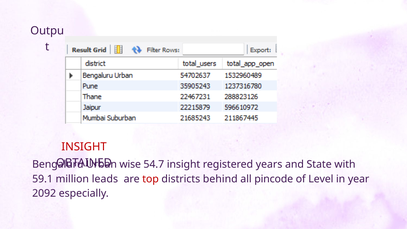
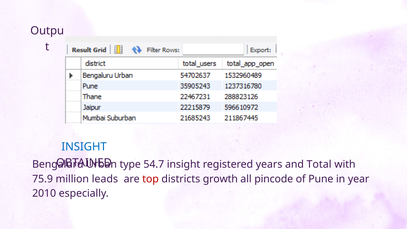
INSIGHT at (84, 147) colour: red -> blue
wise: wise -> type
State: State -> Total
59.1: 59.1 -> 75.9
behind: behind -> growth
Level: Level -> Pune
2092: 2092 -> 2010
